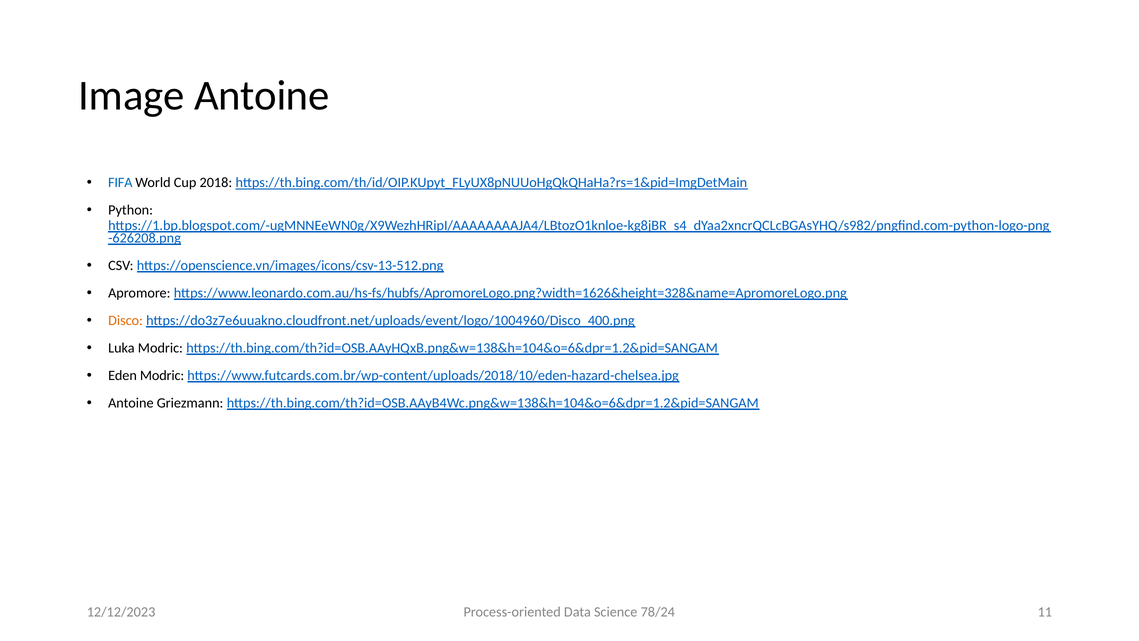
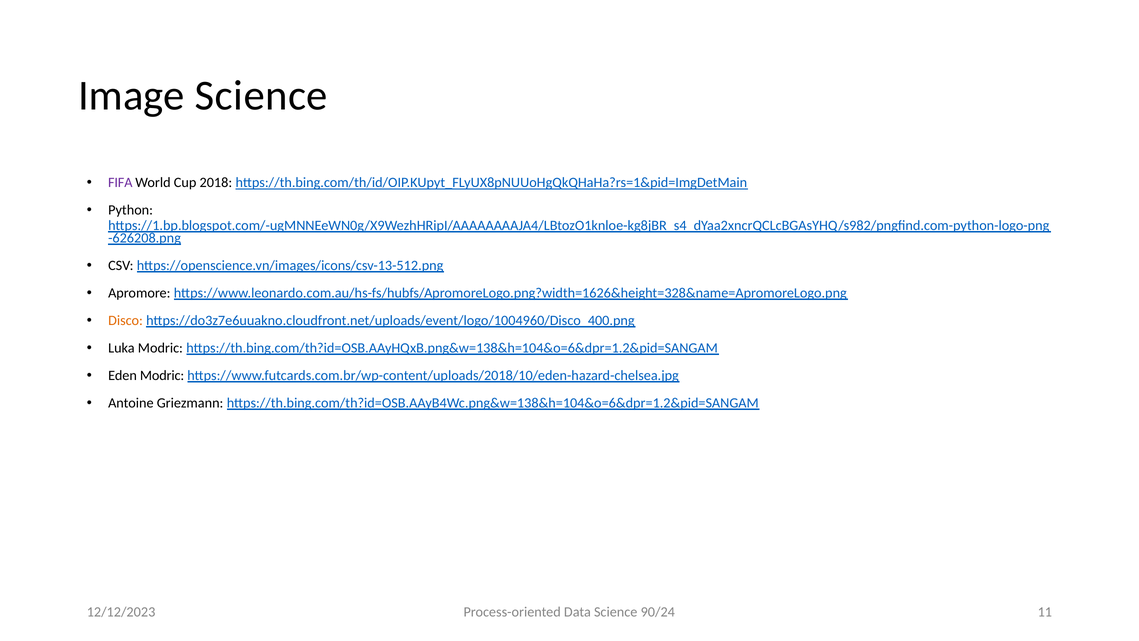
Image Antoine: Antoine -> Science
FIFA colour: blue -> purple
78/24: 78/24 -> 90/24
